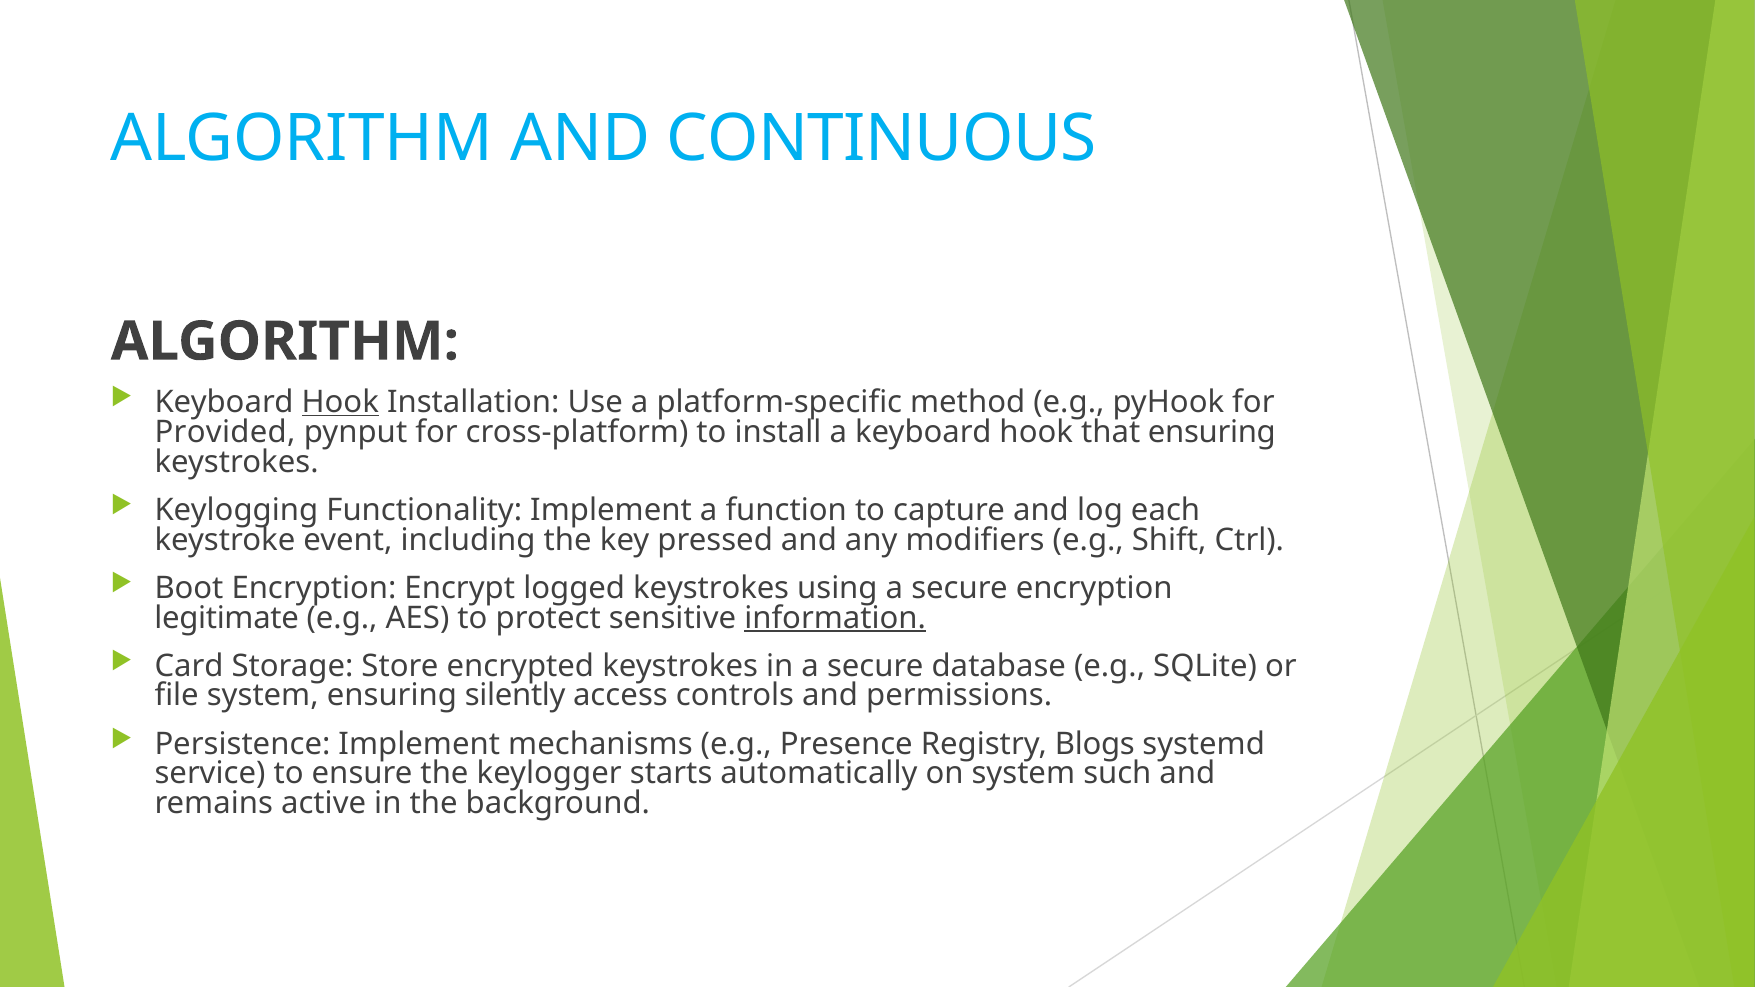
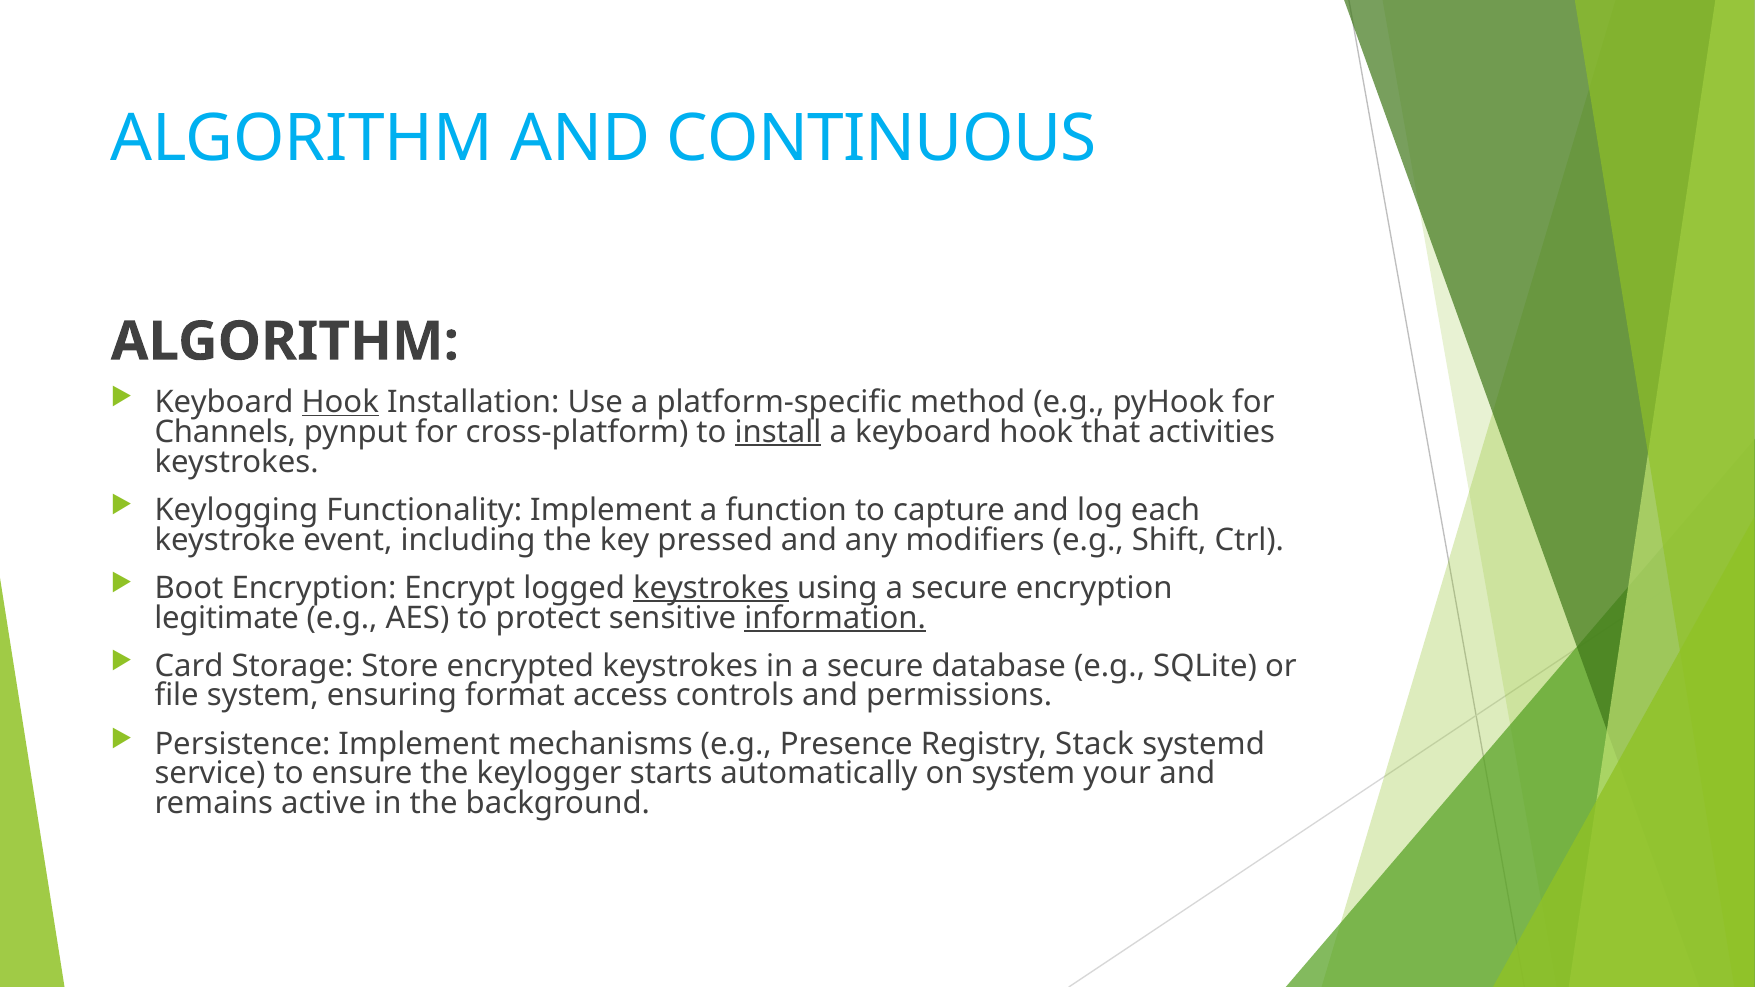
Provided: Provided -> Channels
install underline: none -> present
that ensuring: ensuring -> activities
keystrokes at (711, 588) underline: none -> present
silently: silently -> format
Blogs: Blogs -> Stack
such: such -> your
